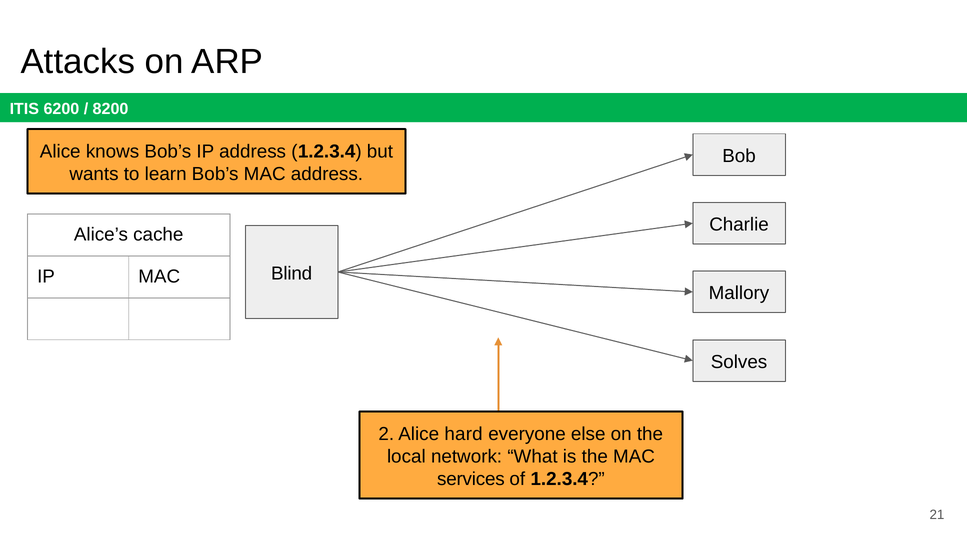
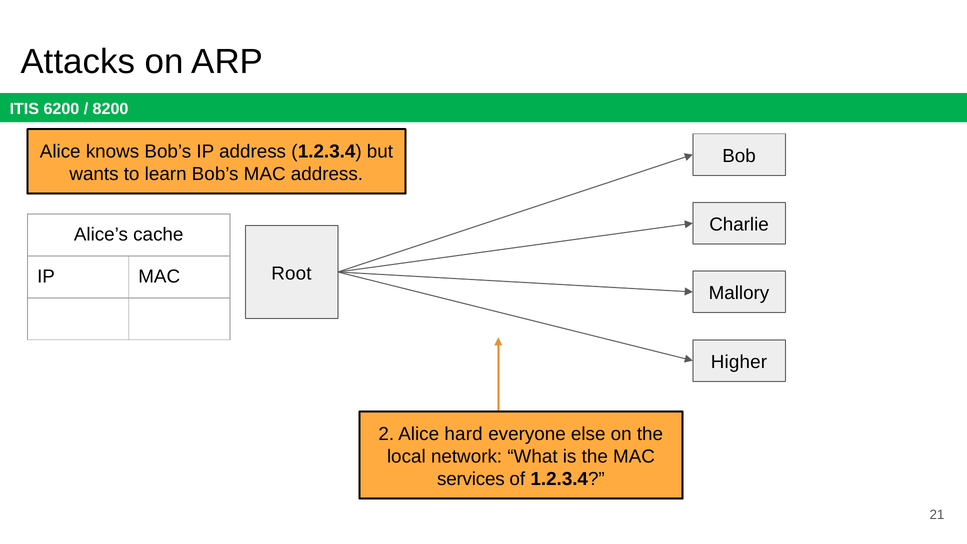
Blind: Blind -> Root
Solves: Solves -> Higher
